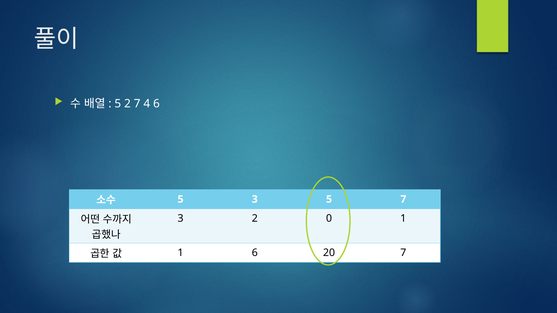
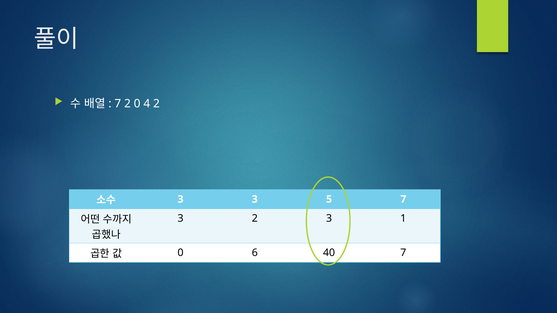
5 at (118, 104): 5 -> 7
2 7: 7 -> 0
4 6: 6 -> 2
5 at (181, 199): 5 -> 3
2 0: 0 -> 3
1 at (181, 253): 1 -> 0
20: 20 -> 40
